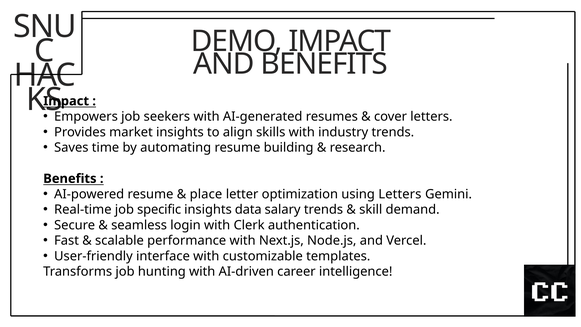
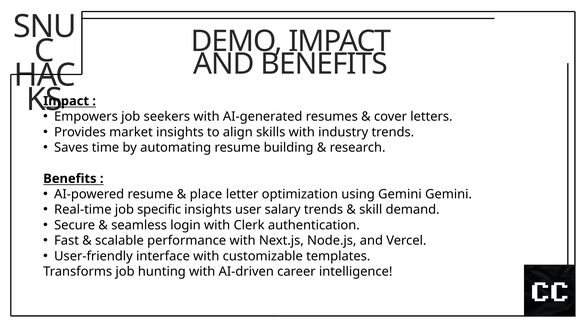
using Letters: Letters -> Gemini
data: data -> user
